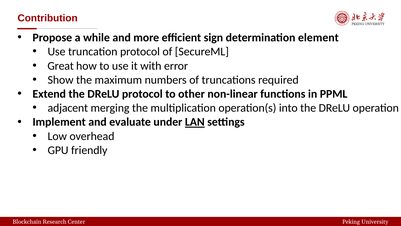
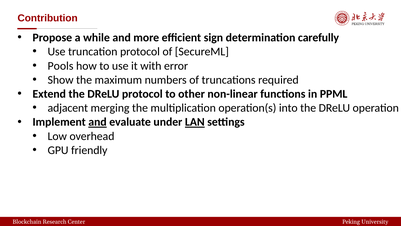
element: element -> carefully
Great: Great -> Pools
and at (98, 122) underline: none -> present
